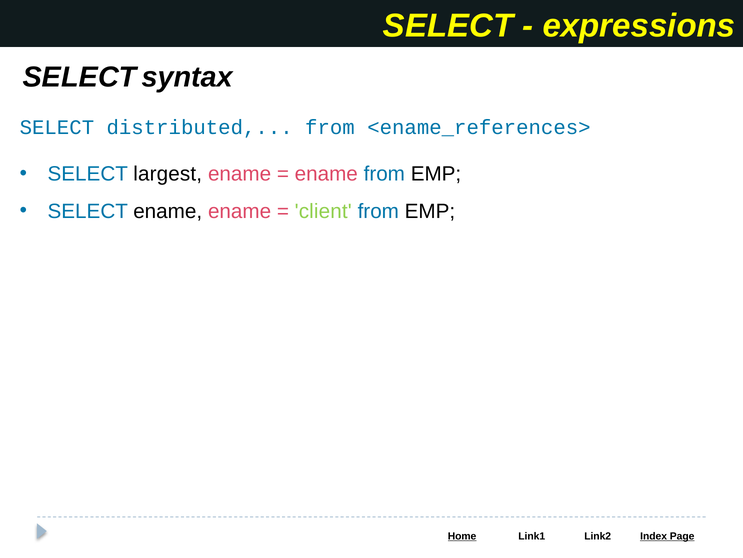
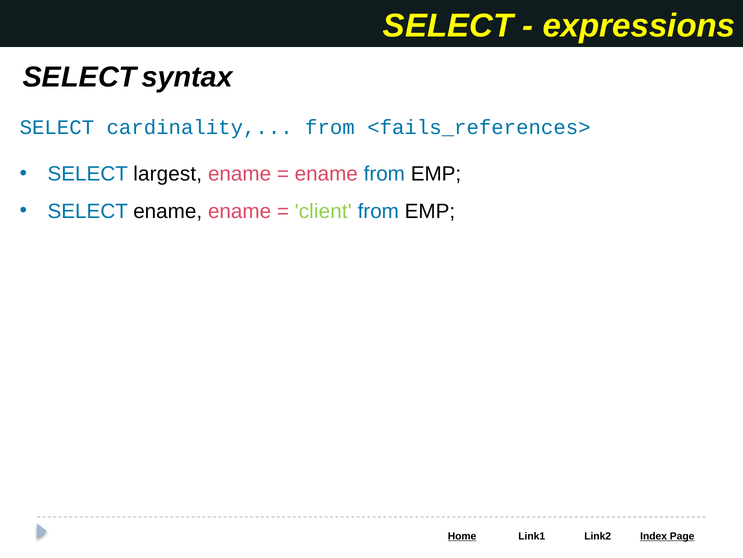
distributed: distributed -> cardinality
<ename_references>: <ename_references> -> <fails_references>
